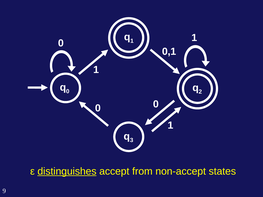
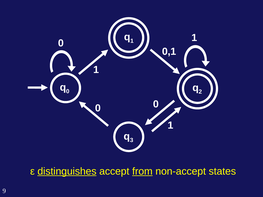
from underline: none -> present
